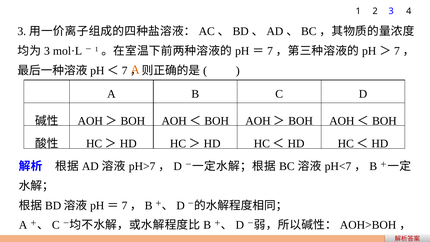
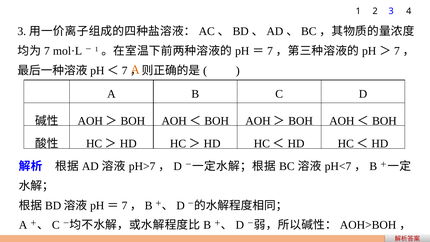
3 at (47, 51): 3 -> 7
